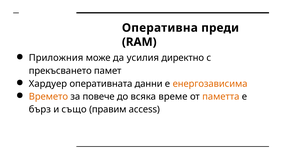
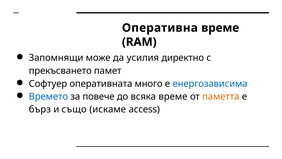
Оперативна преди: преди -> време
Приложния: Приложния -> Запомнящи
Хардуер: Хардуер -> Софтуер
данни: данни -> много
енергозависима colour: orange -> blue
Времето colour: orange -> blue
правим: правим -> искаме
